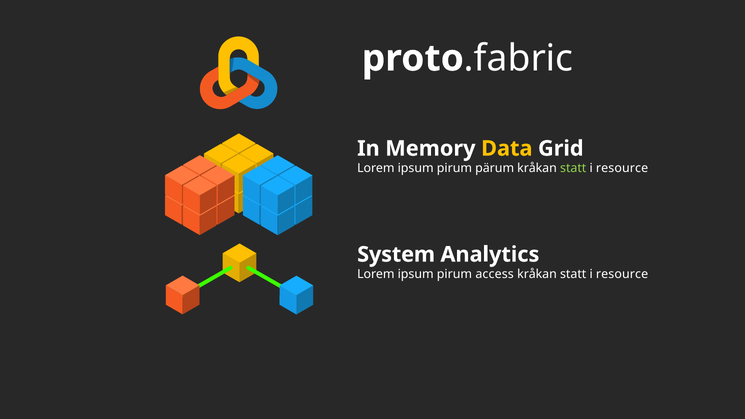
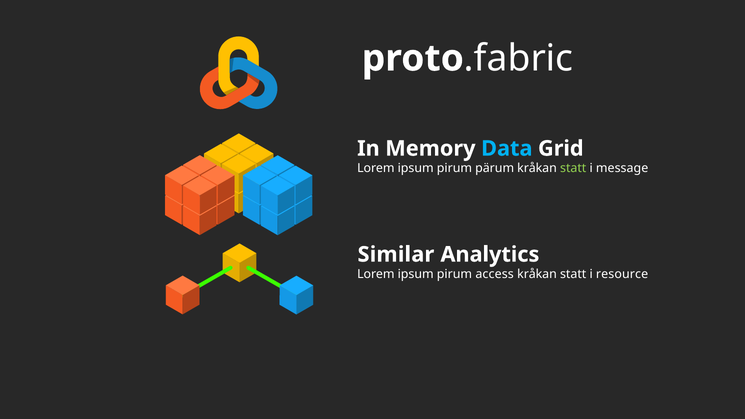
Data colour: yellow -> light blue
resource at (622, 168): resource -> message
System: System -> Similar
